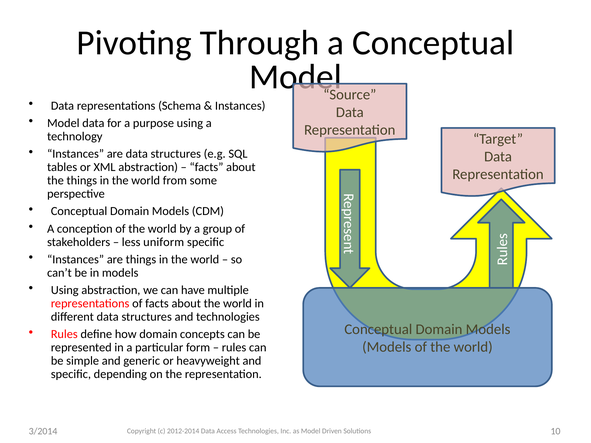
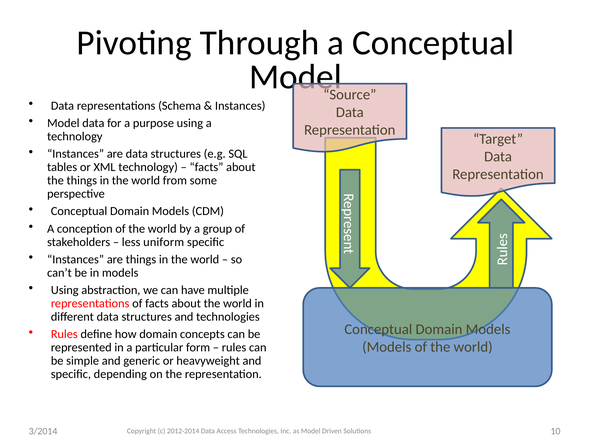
XML abstraction: abstraction -> technology
